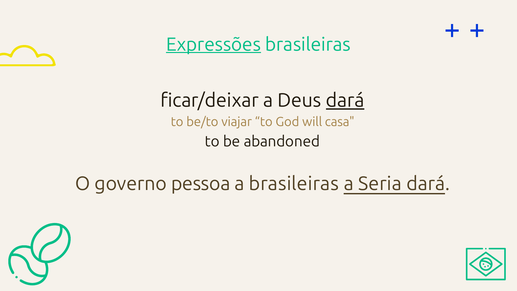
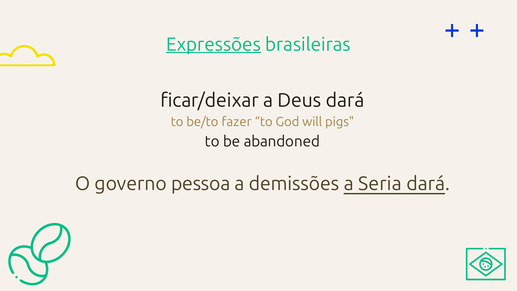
dará at (345, 101) underline: present -> none
viajar: viajar -> fazer
casa: casa -> pigs
a brasileiras: brasileiras -> demissões
